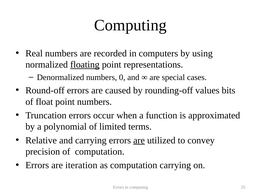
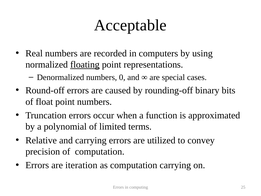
Computing at (130, 25): Computing -> Acceptable
values: values -> binary
are at (139, 140) underline: present -> none
